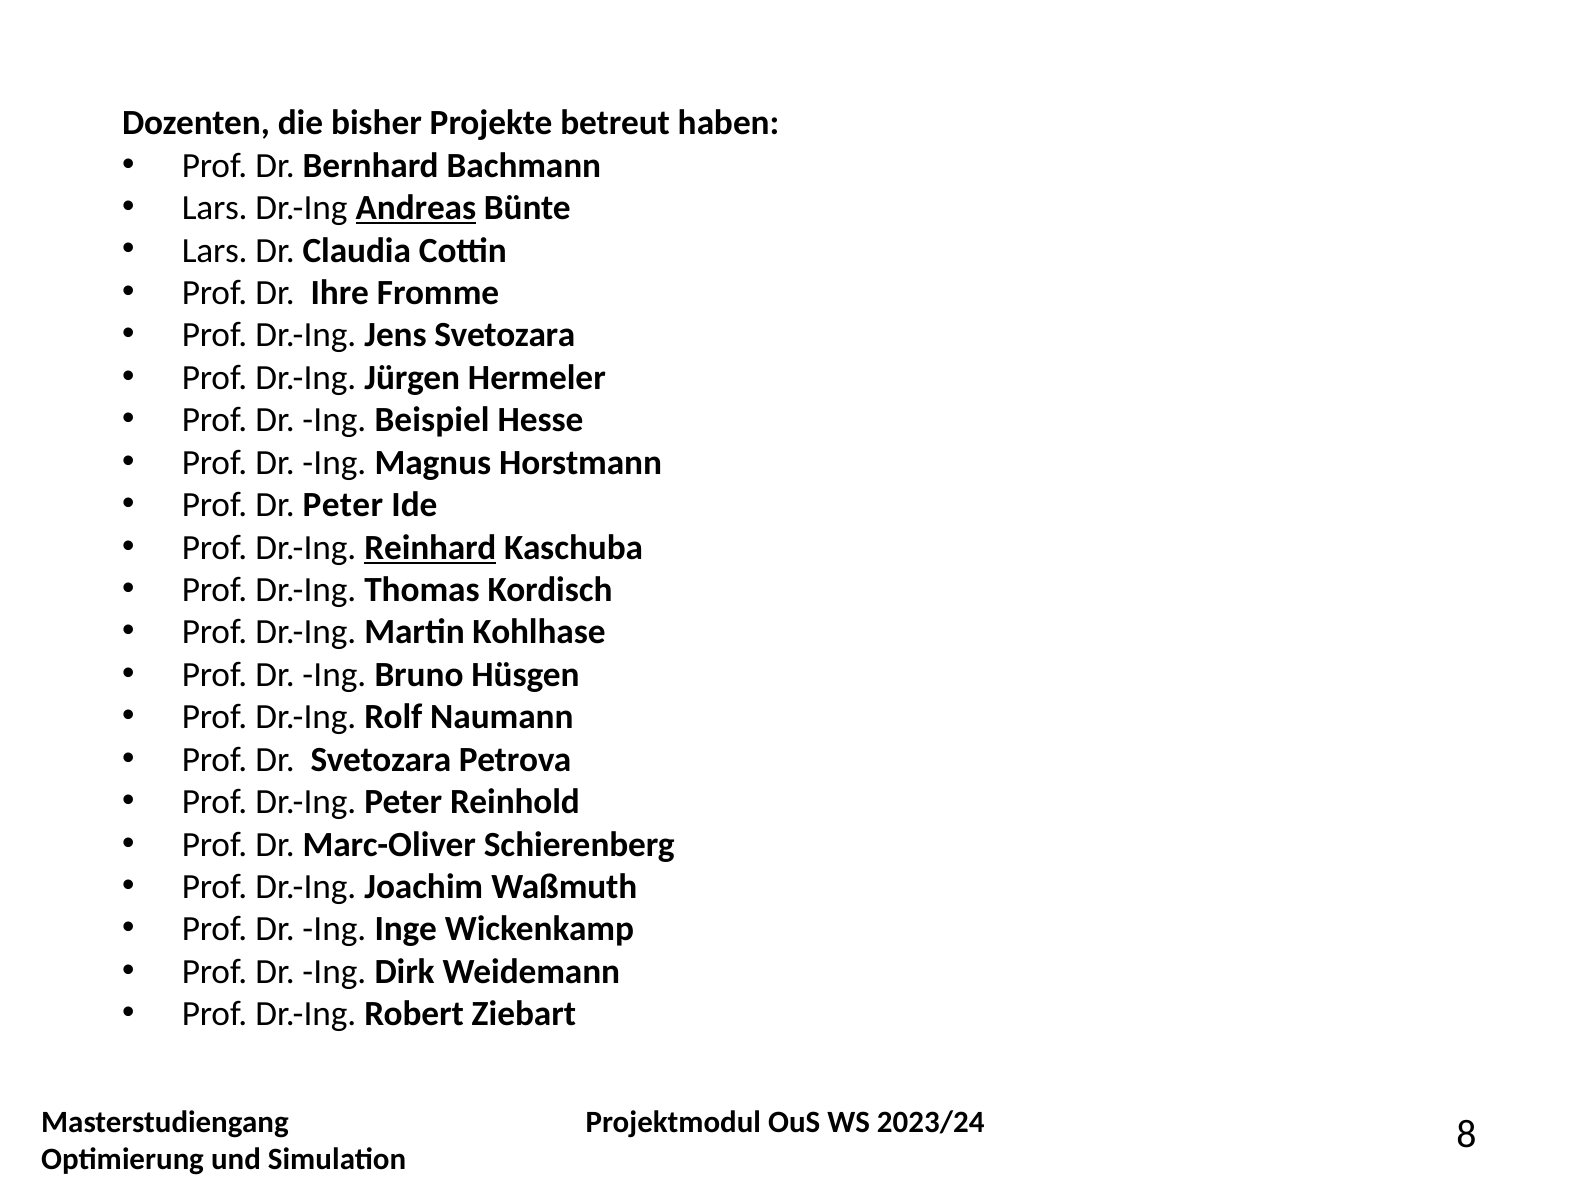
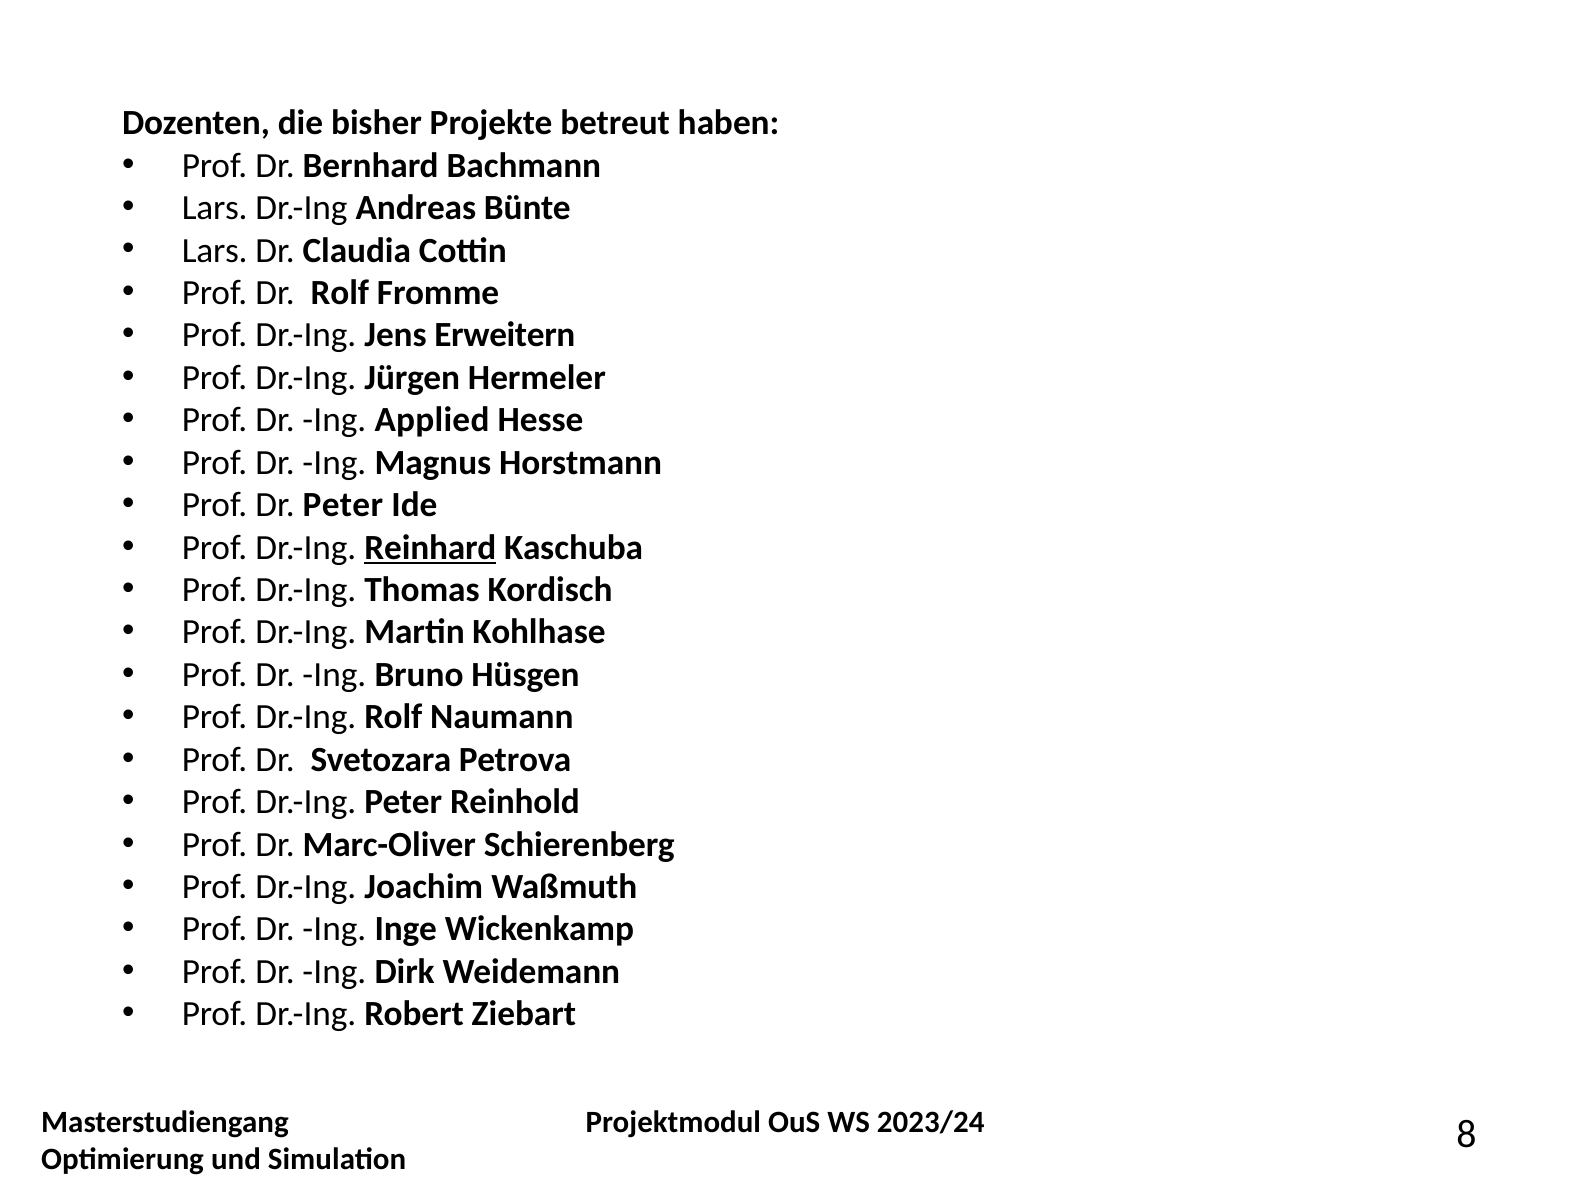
Andreas underline: present -> none
Dr Ihre: Ihre -> Rolf
Jens Svetozara: Svetozara -> Erweitern
Beispiel: Beispiel -> Applied
